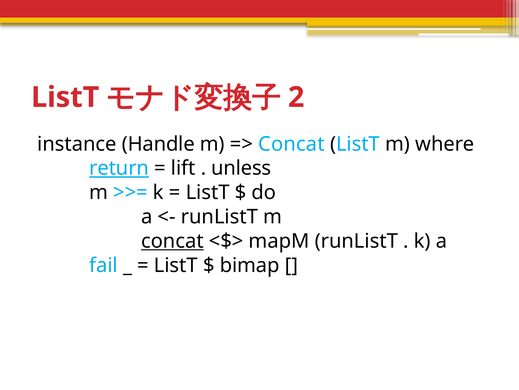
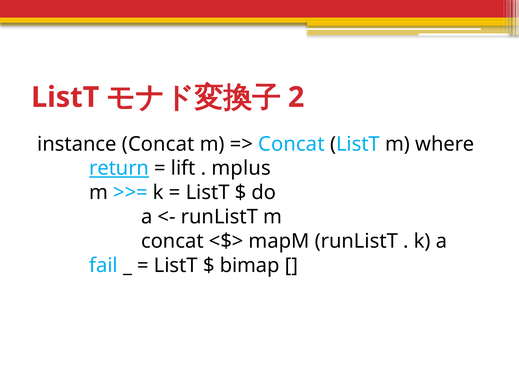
instance Handle: Handle -> Concat
unless: unless -> mplus
concat at (172, 241) underline: present -> none
